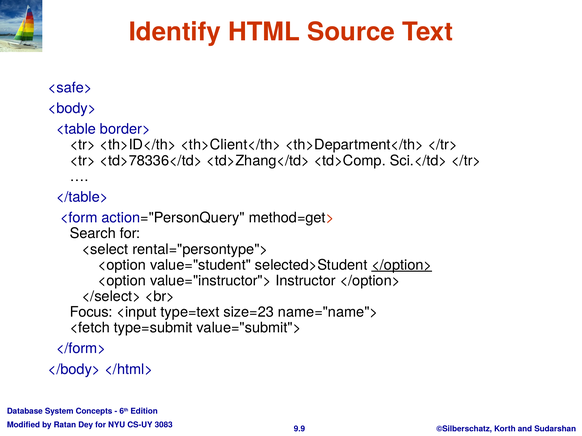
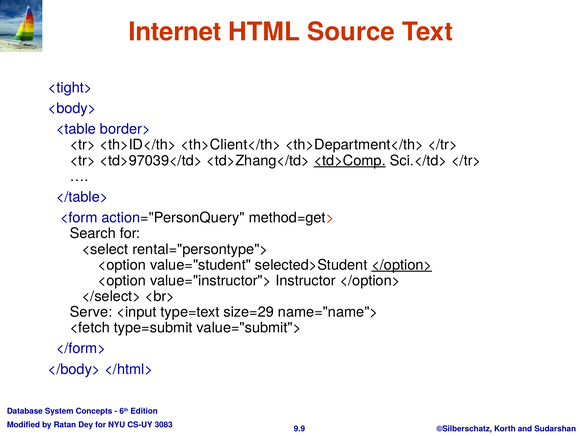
Identify: Identify -> Internet
<safe>: <safe> -> <tight>
<td>78336</td>: <td>78336</td> -> <td>97039</td>
<td>Comp underline: none -> present
Focus: Focus -> Serve
size=23: size=23 -> size=29
